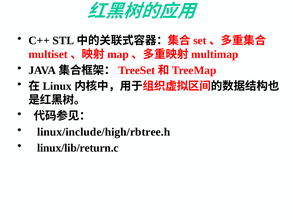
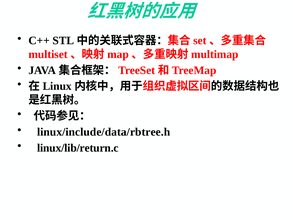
linux/include/high/rbtree.h: linux/include/high/rbtree.h -> linux/include/data/rbtree.h
